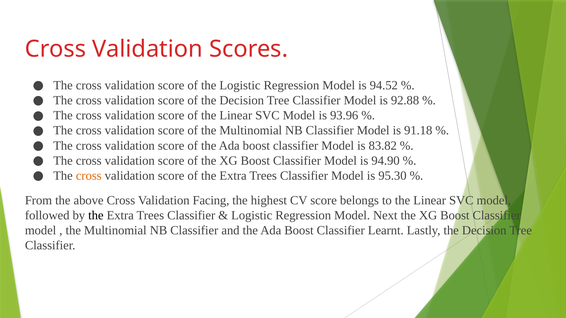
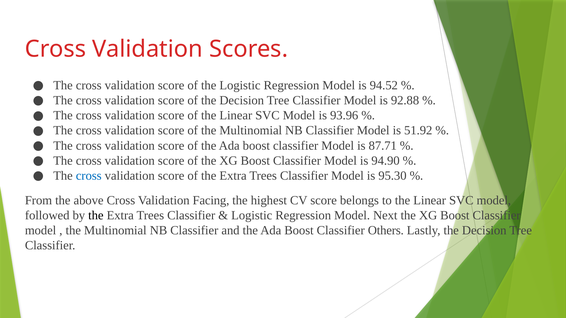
91.18: 91.18 -> 51.92
83.82: 83.82 -> 87.71
cross at (89, 176) colour: orange -> blue
Learnt: Learnt -> Others
